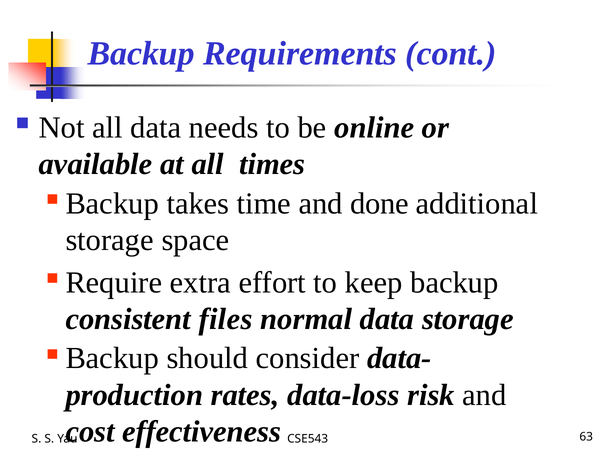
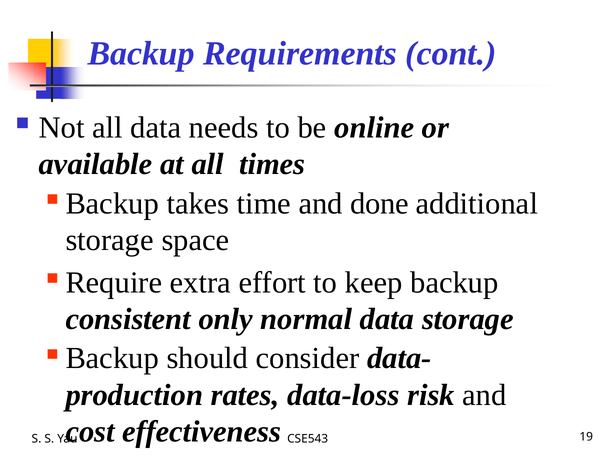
files: files -> only
63: 63 -> 19
